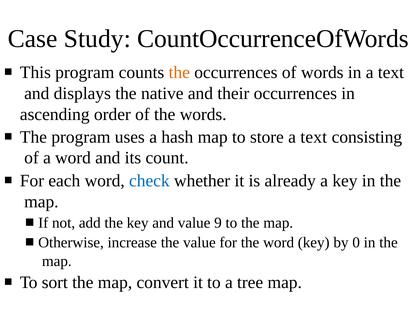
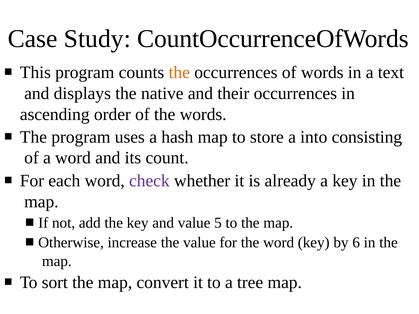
store a text: text -> into
check colour: blue -> purple
9: 9 -> 5
0: 0 -> 6
